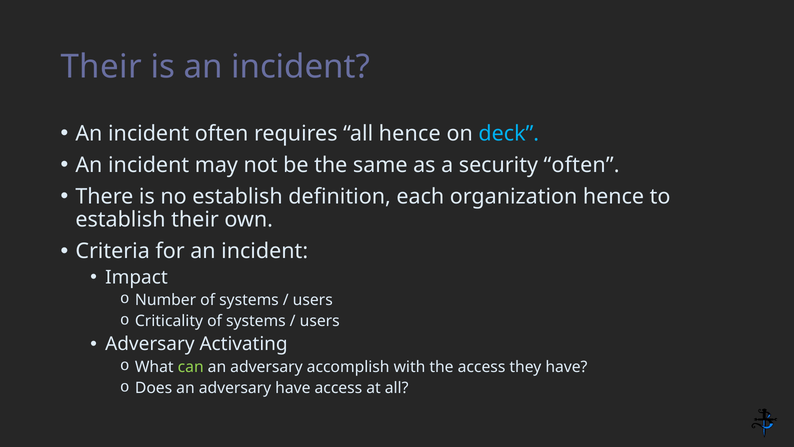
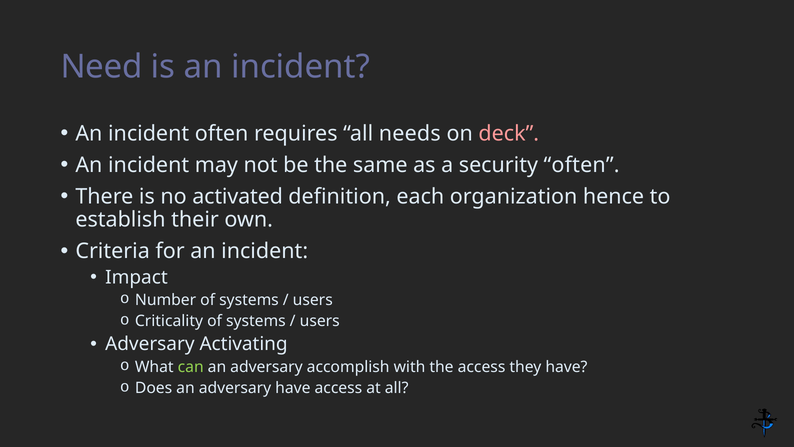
Their at (101, 67): Their -> Need
all hence: hence -> needs
deck colour: light blue -> pink
no establish: establish -> activated
